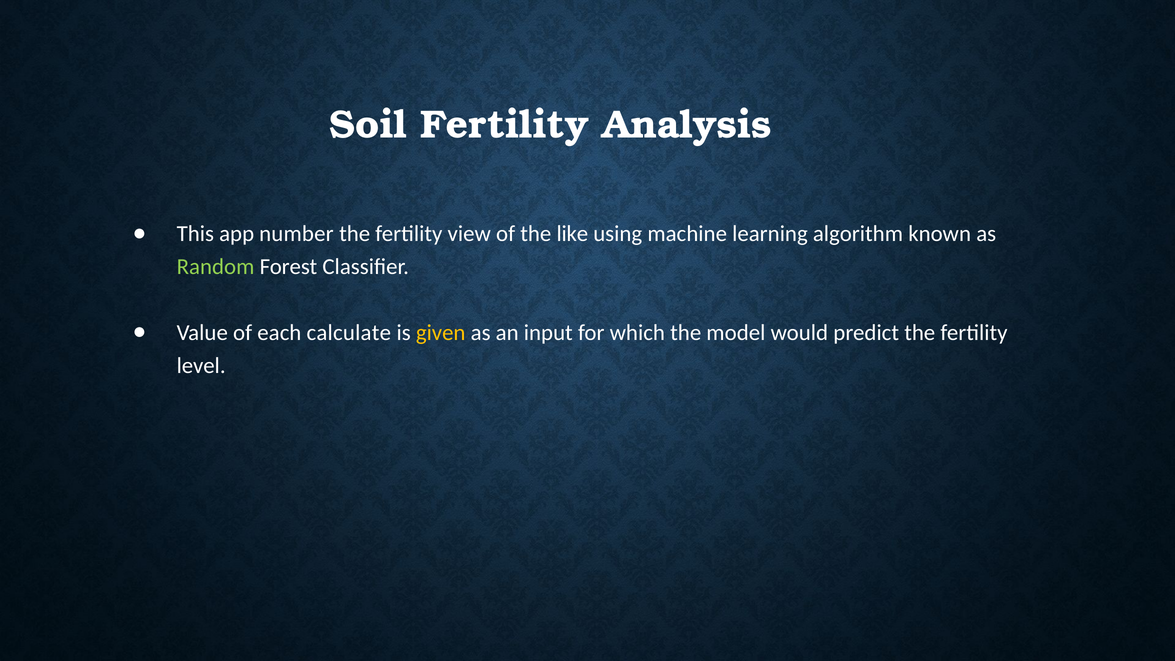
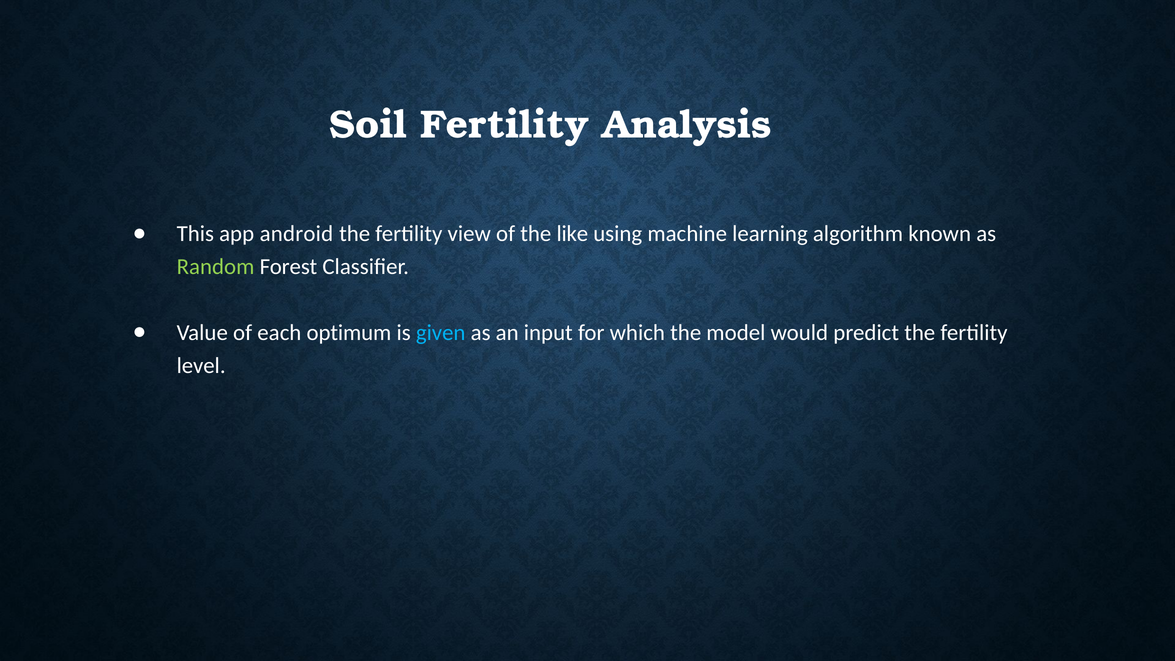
number: number -> android
calculate: calculate -> optimum
given colour: yellow -> light blue
